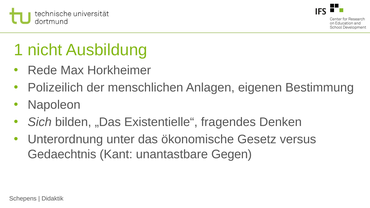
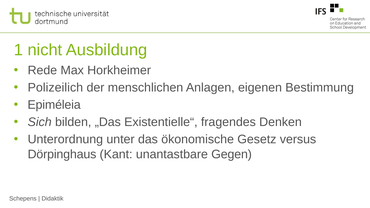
Napoleon: Napoleon -> Epiméleia
Gedaechtnis: Gedaechtnis -> Dörpinghaus
